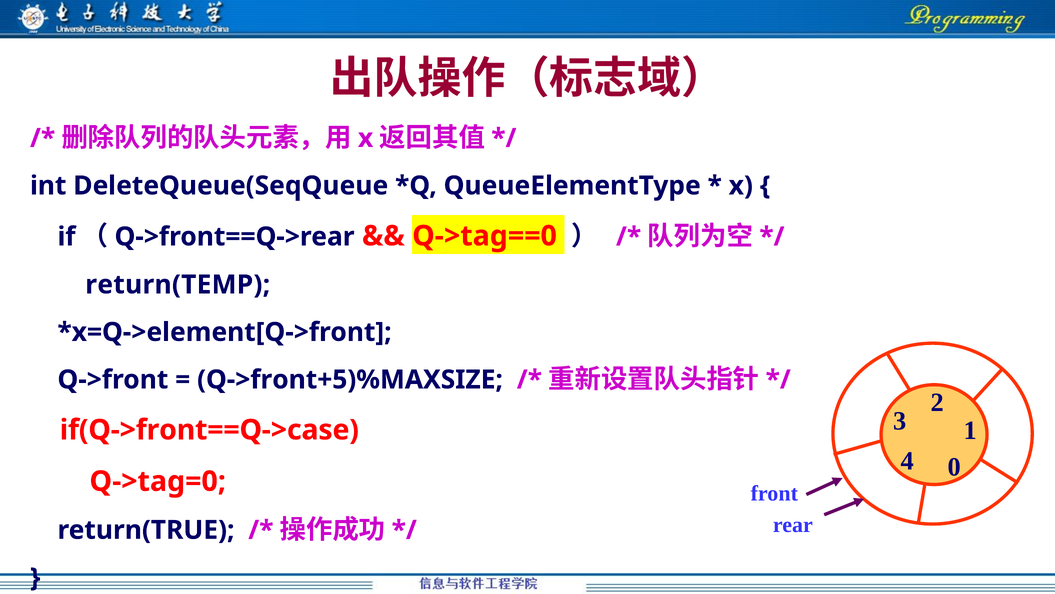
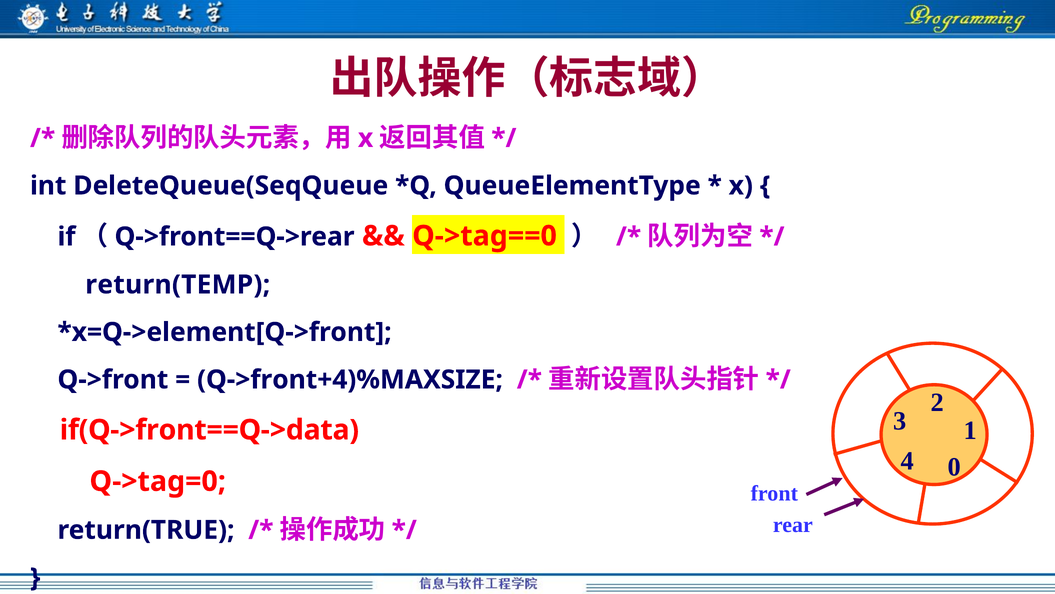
Q->front+5)%MAXSIZE: Q->front+5)%MAXSIZE -> Q->front+4)%MAXSIZE
if(Q->front==Q->case: if(Q->front==Q->case -> if(Q->front==Q->data
